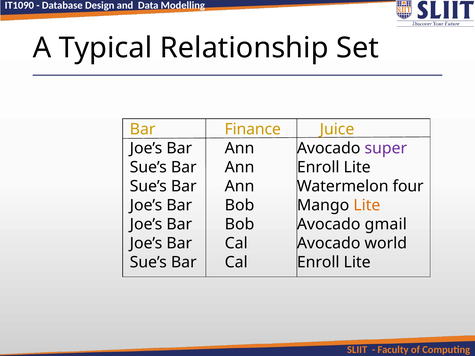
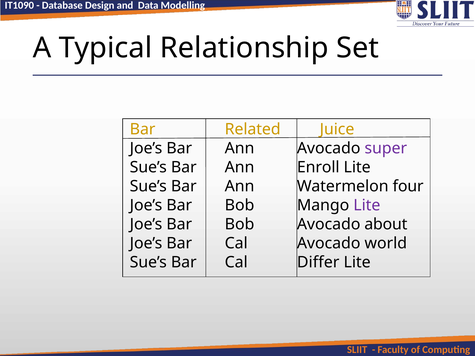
Finance: Finance -> Related
Lite at (367, 205) colour: orange -> purple
gmail: gmail -> about
Cal Enroll: Enroll -> Differ
